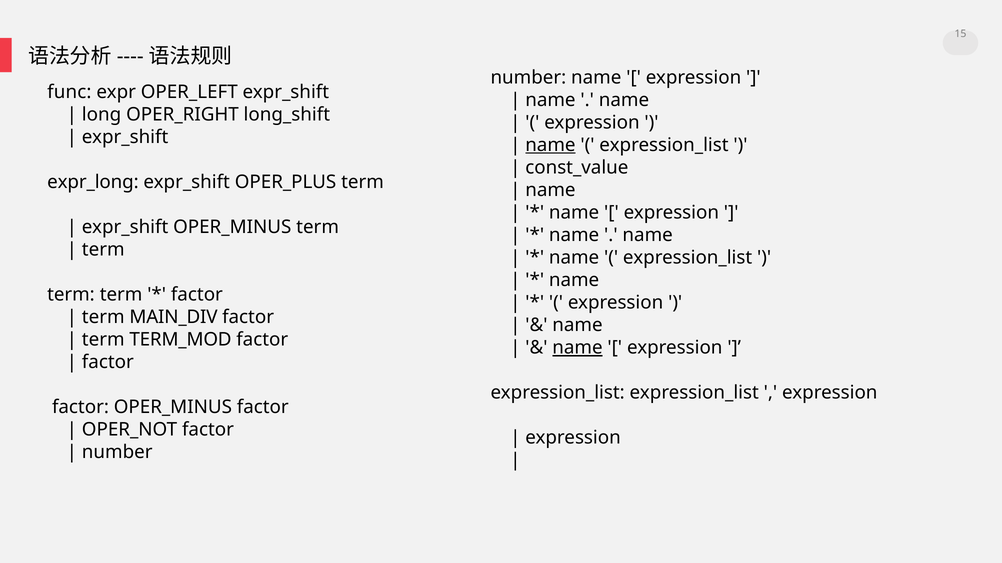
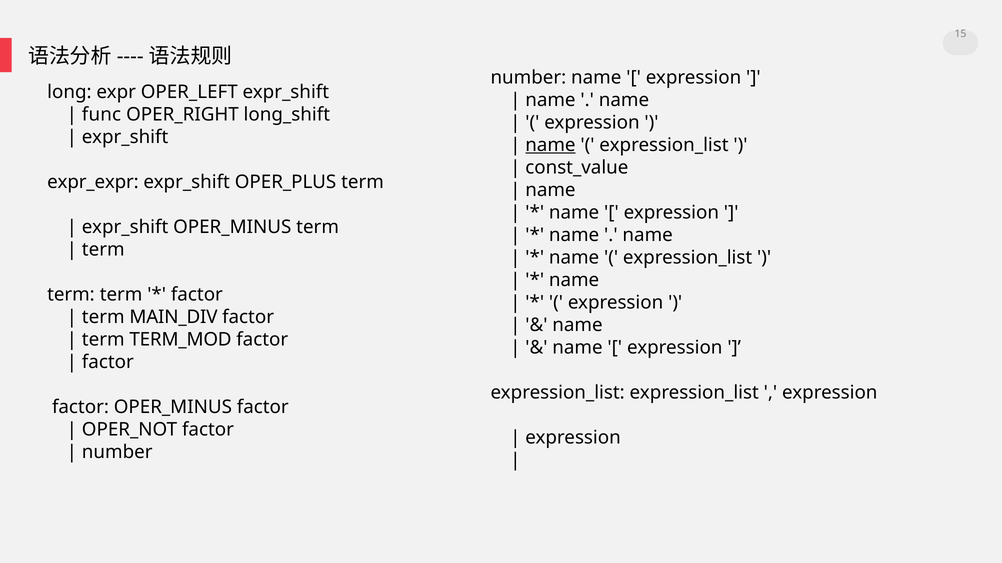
func: func -> long
long: long -> func
expr_long: expr_long -> expr_expr
name at (577, 348) underline: present -> none
